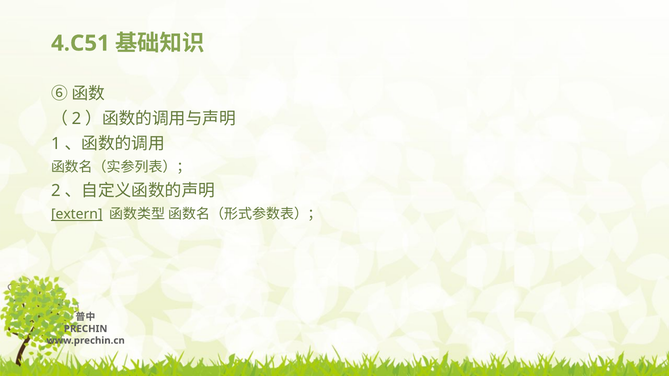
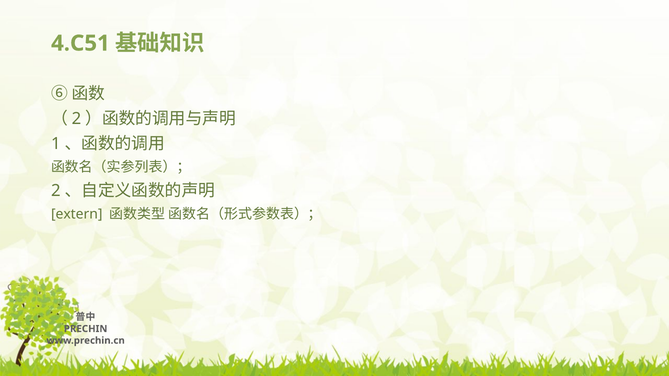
extern underline: present -> none
